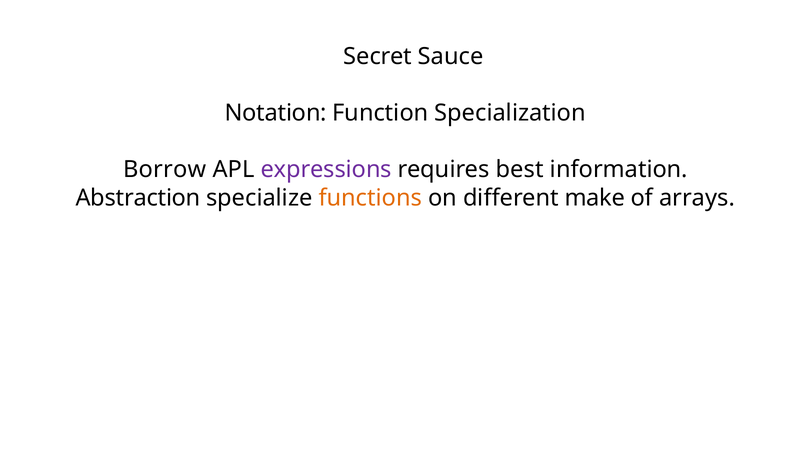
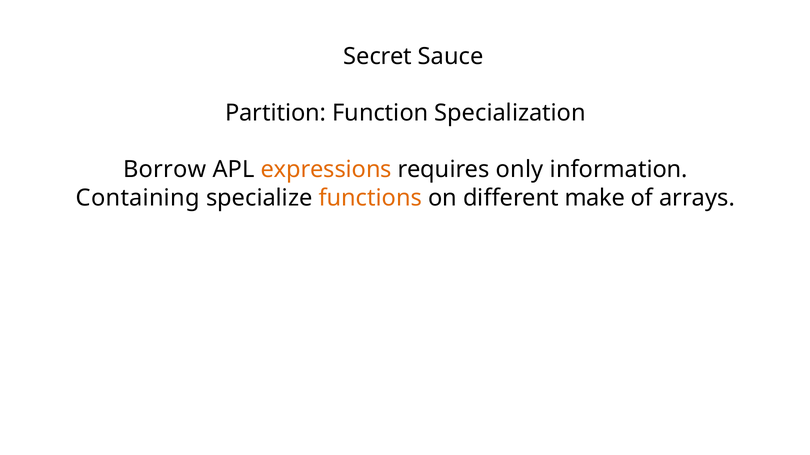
Notation: Notation -> Partition
expressions colour: purple -> orange
best: best -> only
Abstraction: Abstraction -> Containing
